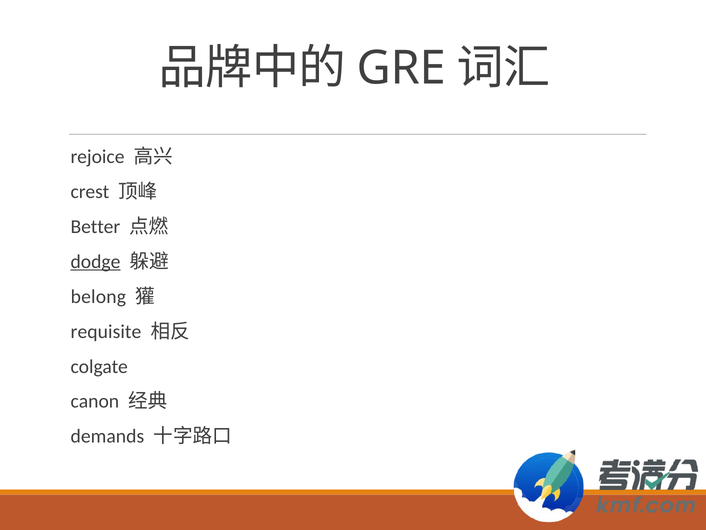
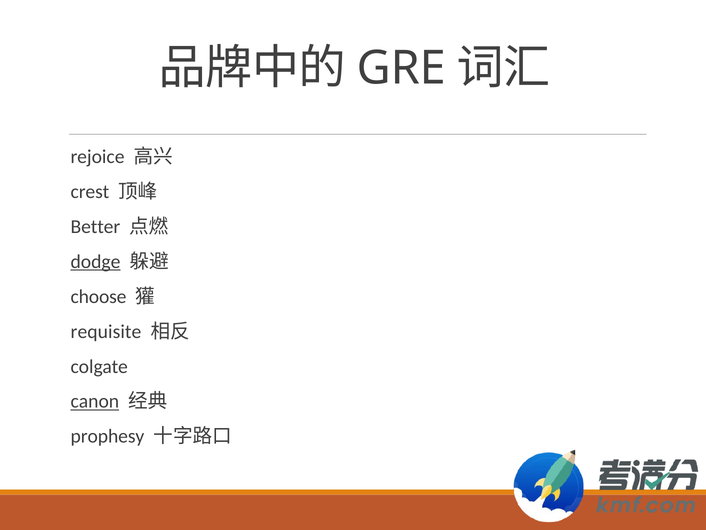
belong: belong -> choose
canon underline: none -> present
demands: demands -> prophesy
